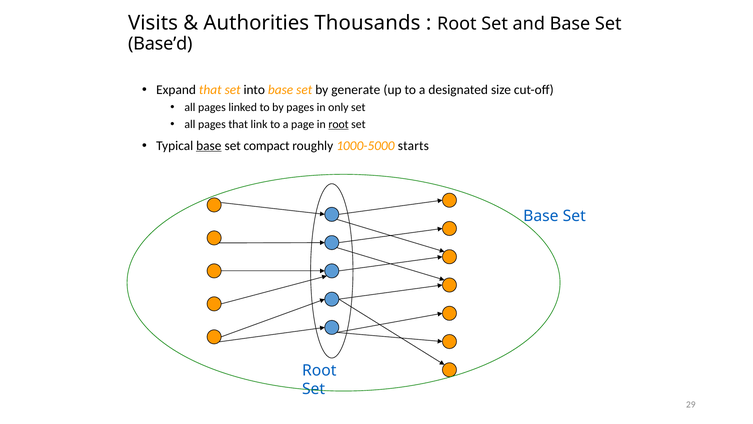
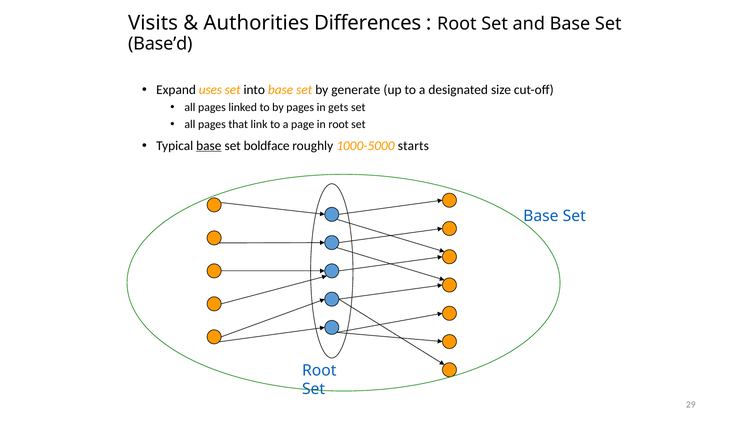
Thousands: Thousands -> Differences
Expand that: that -> uses
only: only -> gets
root at (339, 124) underline: present -> none
compact: compact -> boldface
